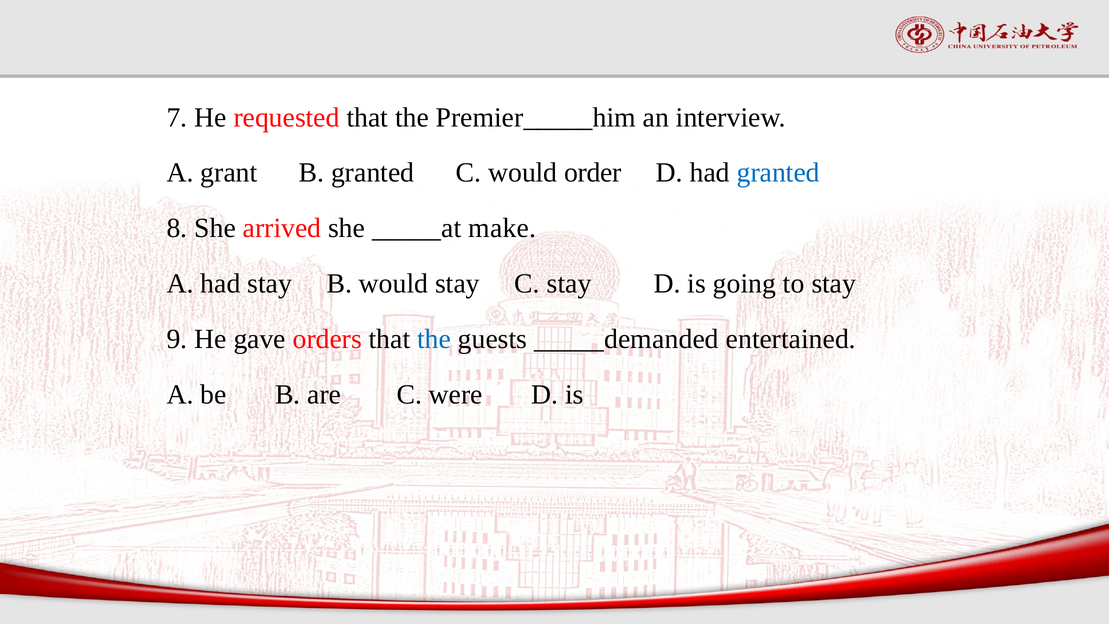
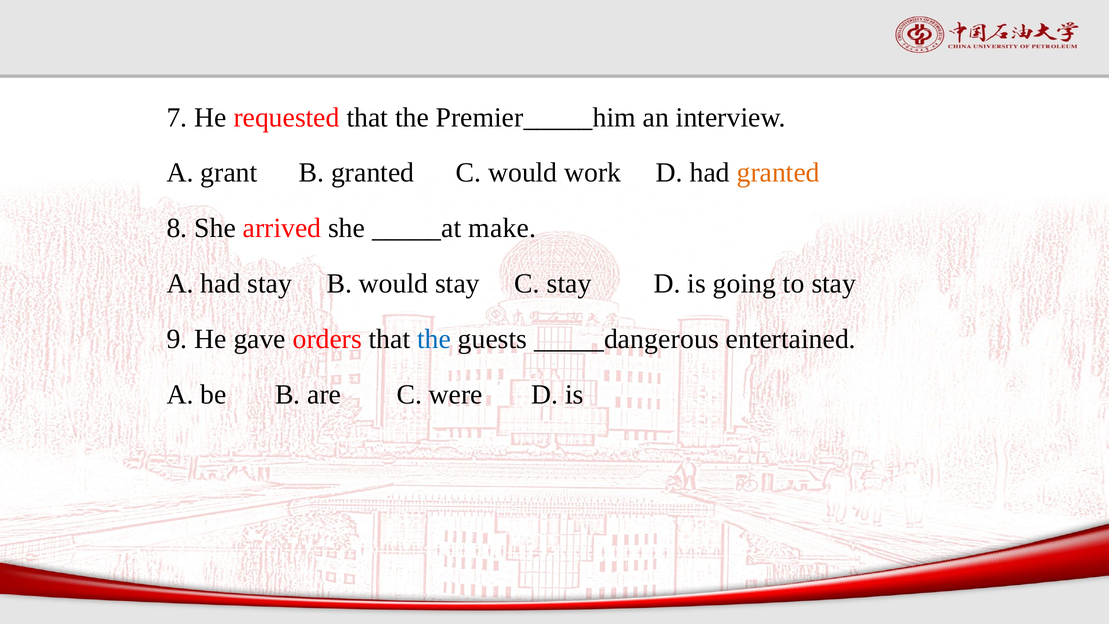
order: order -> work
granted at (778, 173) colour: blue -> orange
_____demanded: _____demanded -> _____dangerous
